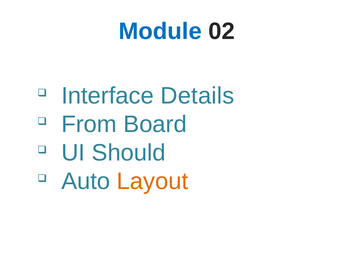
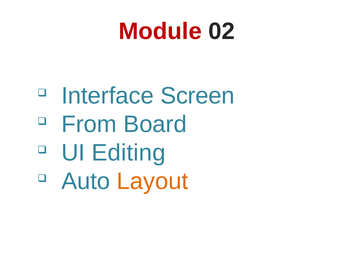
Module colour: blue -> red
Details: Details -> Screen
Should: Should -> Editing
